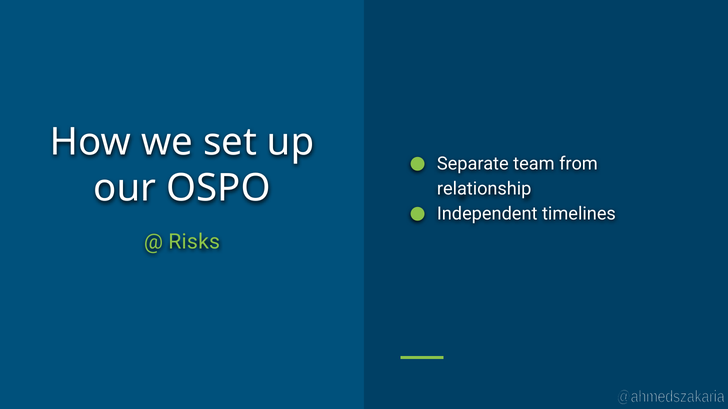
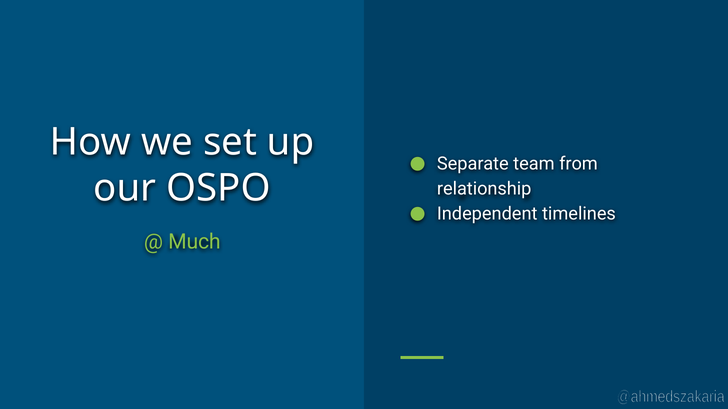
Risks: Risks -> Much
